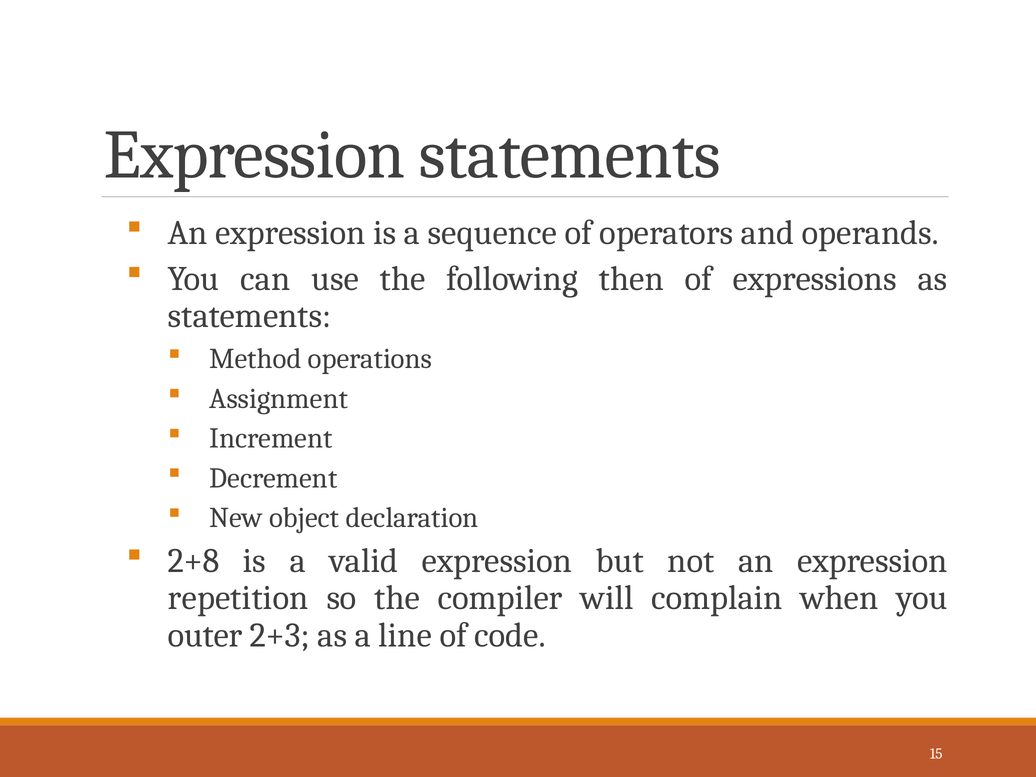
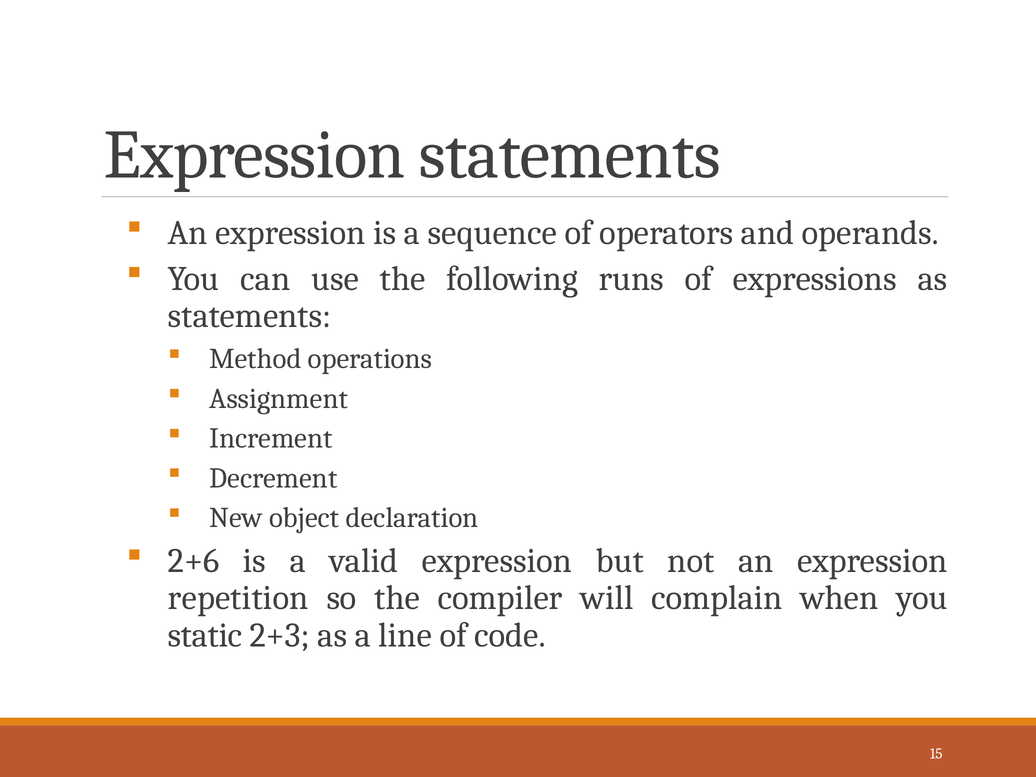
then: then -> runs
2+8: 2+8 -> 2+6
outer: outer -> static
